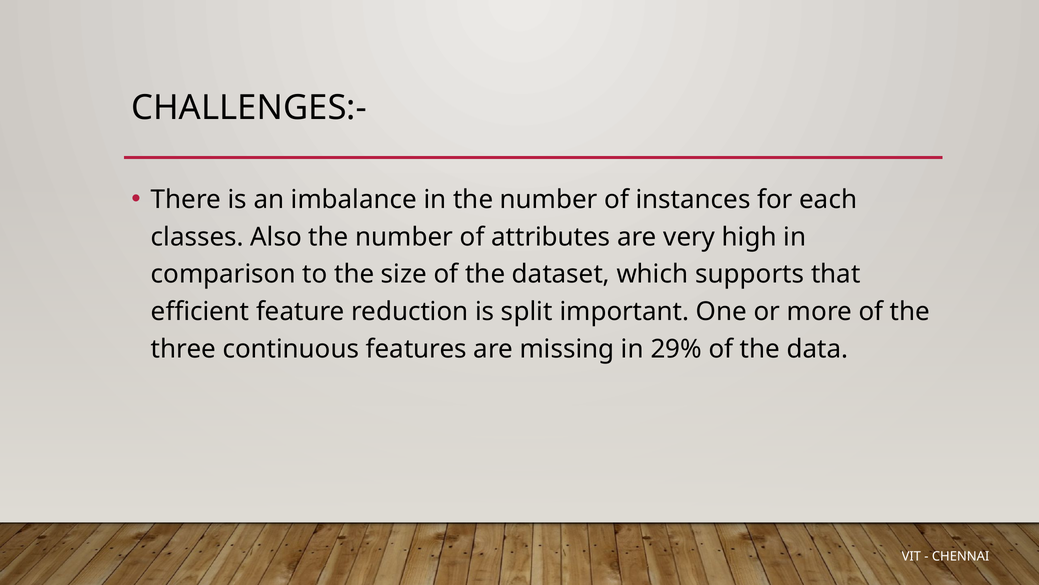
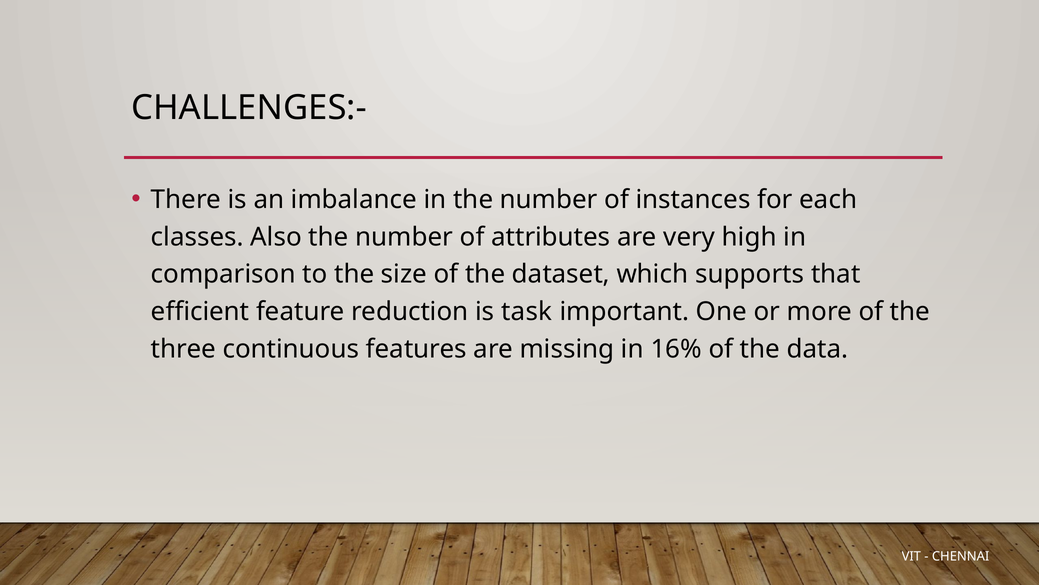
split: split -> task
29%: 29% -> 16%
